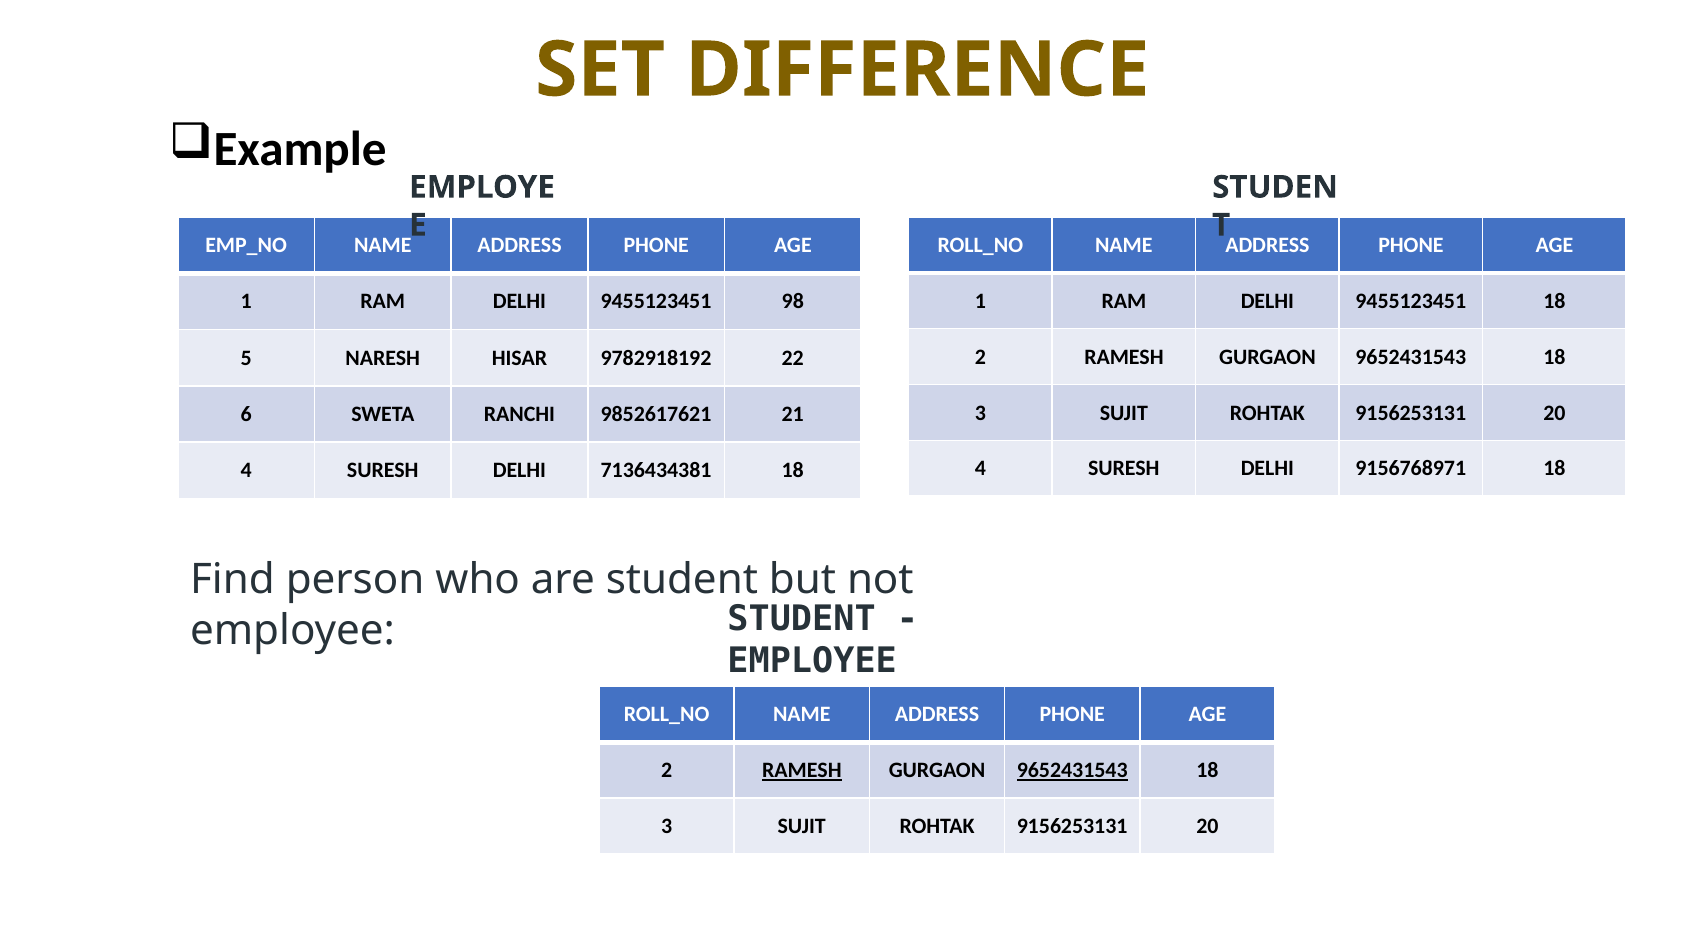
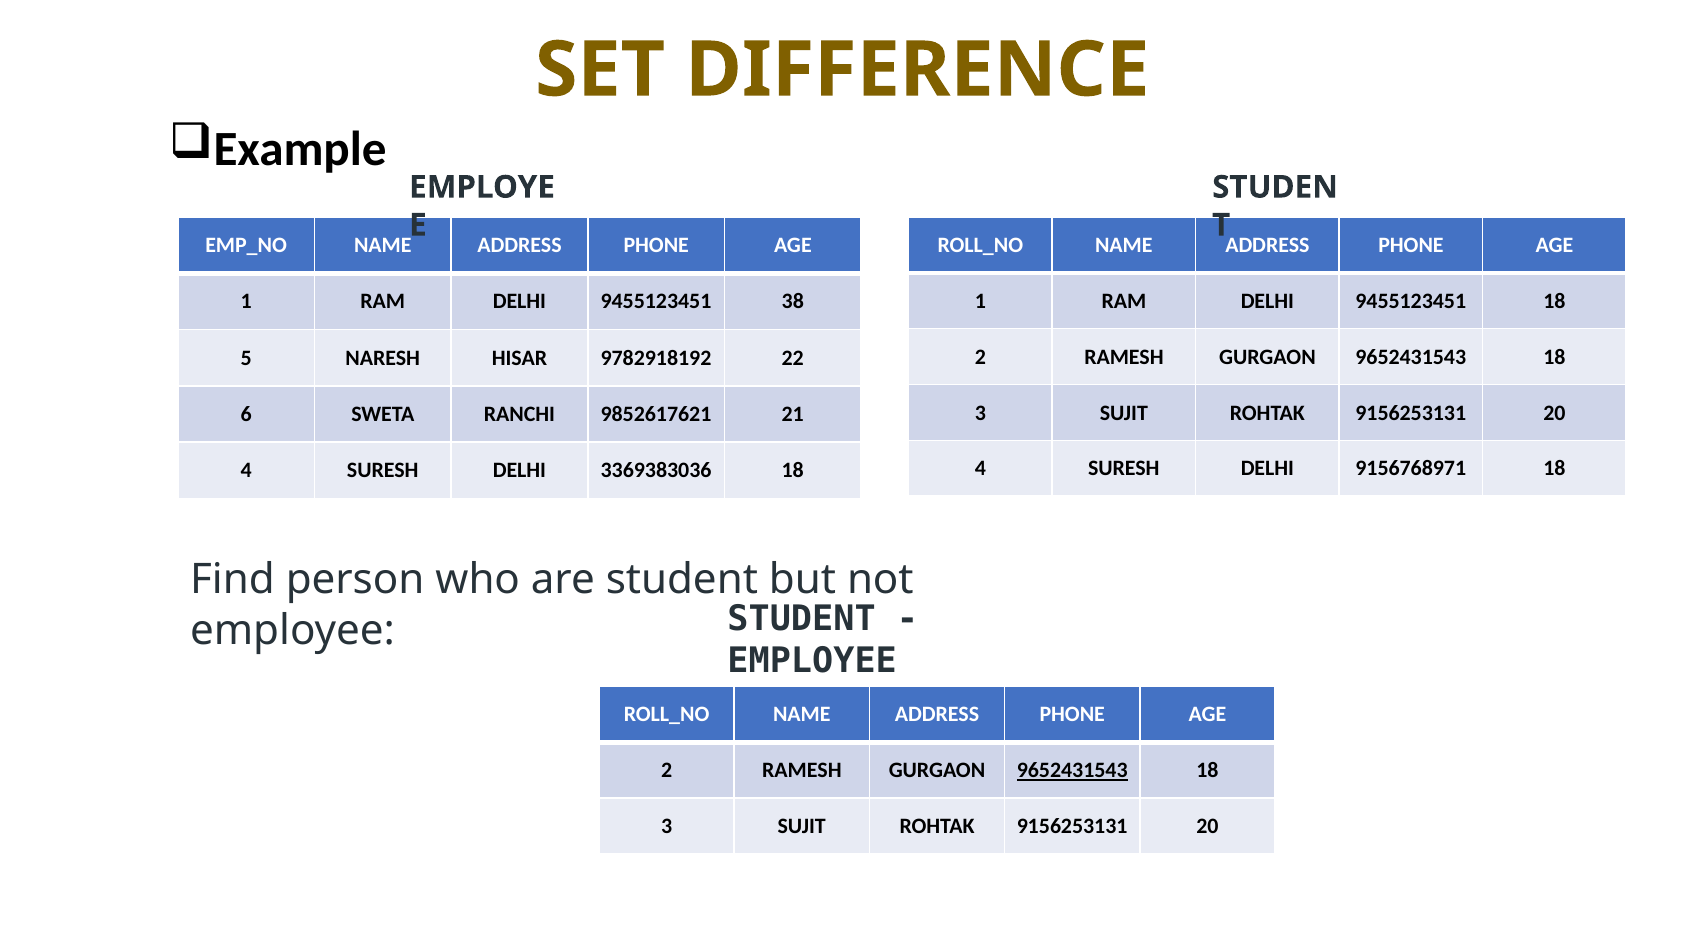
98: 98 -> 38
7136434381: 7136434381 -> 3369383036
RAMESH at (802, 770) underline: present -> none
